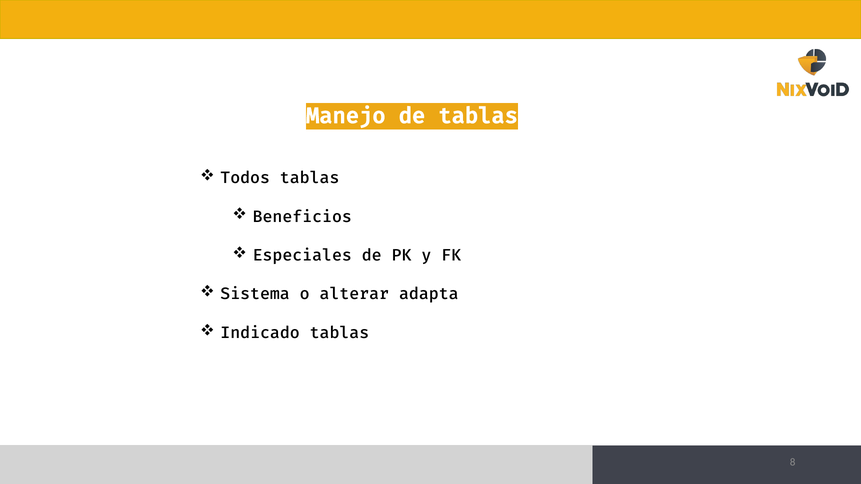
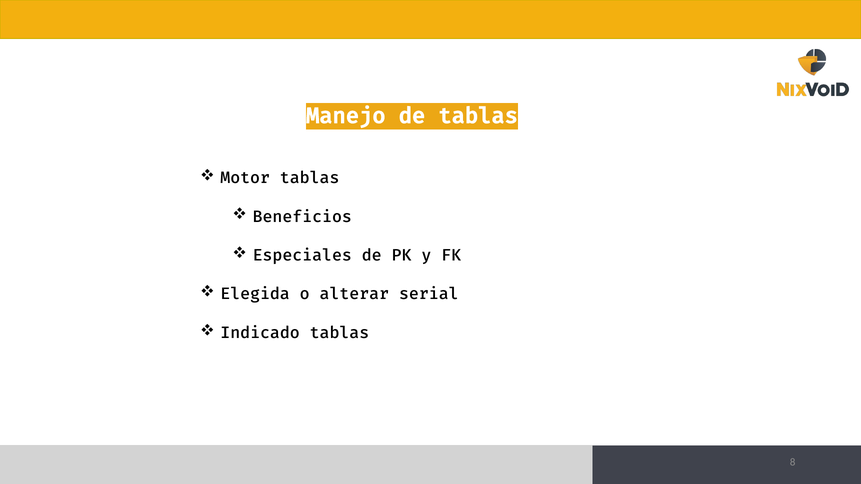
Todos: Todos -> Motor
Sistema: Sistema -> Elegida
adapta: adapta -> serial
